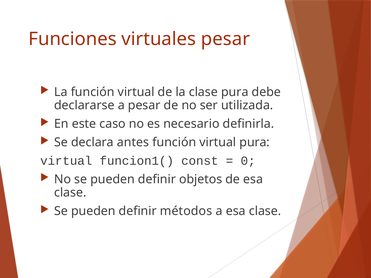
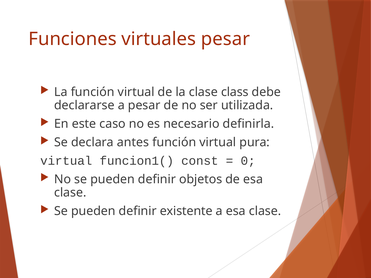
clase pura: pura -> class
métodos: métodos -> existente
